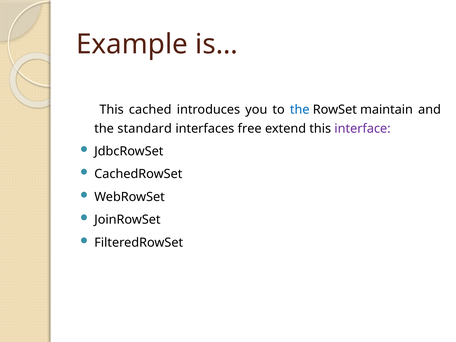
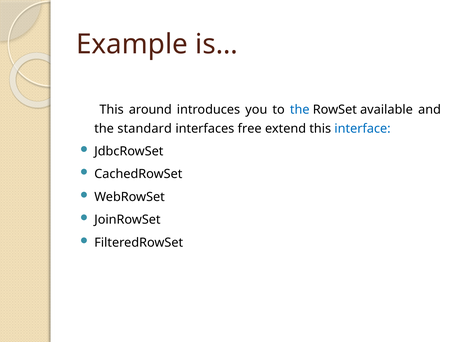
cached: cached -> around
maintain: maintain -> available
interface colour: purple -> blue
